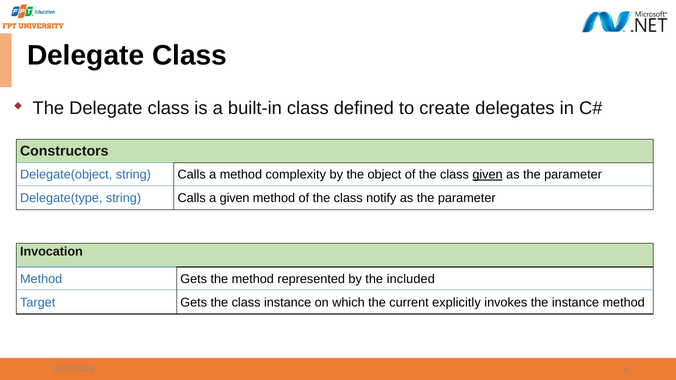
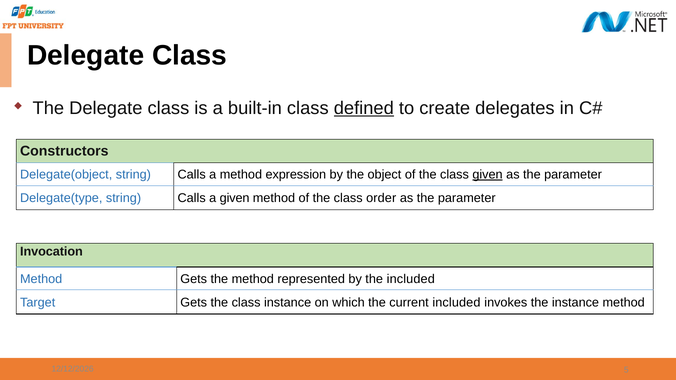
defined underline: none -> present
complexity: complexity -> expression
notify: notify -> order
current explicitly: explicitly -> included
